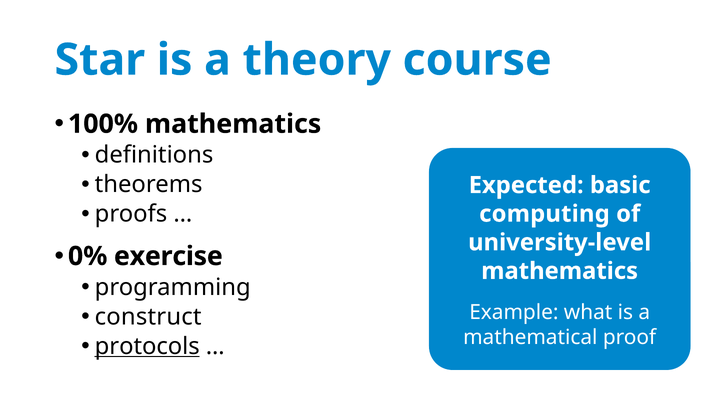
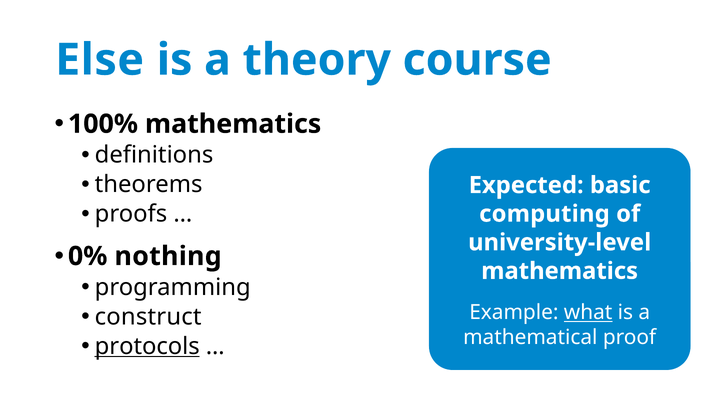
Star: Star -> Else
exercise: exercise -> nothing
what underline: none -> present
